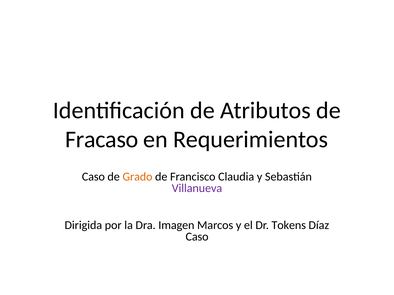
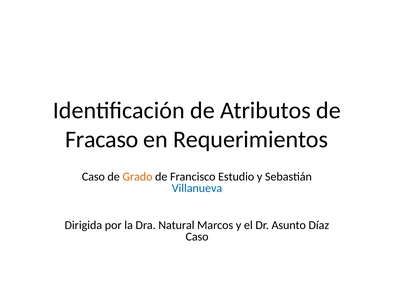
Claudia: Claudia -> Estudio
Villanueva colour: purple -> blue
Imagen: Imagen -> Natural
Tokens: Tokens -> Asunto
